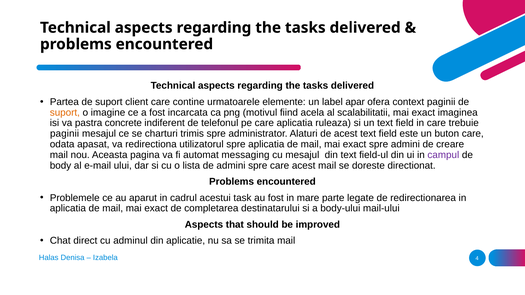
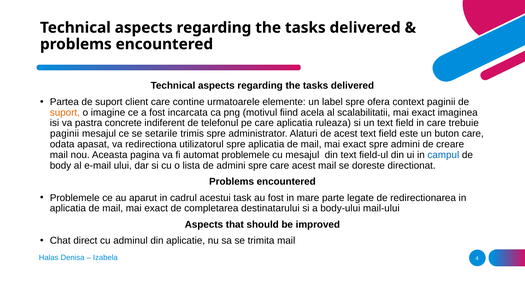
label apar: apar -> spre
charturi: charturi -> setarile
automat messaging: messaging -> problemele
campul colour: purple -> blue
